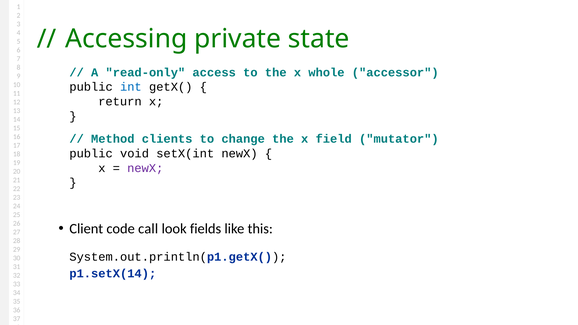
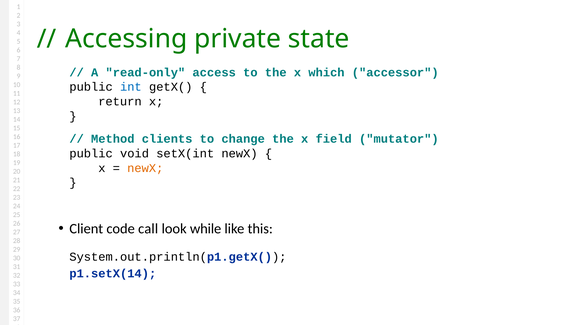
whole: whole -> which
newX at (145, 168) colour: purple -> orange
fields: fields -> while
